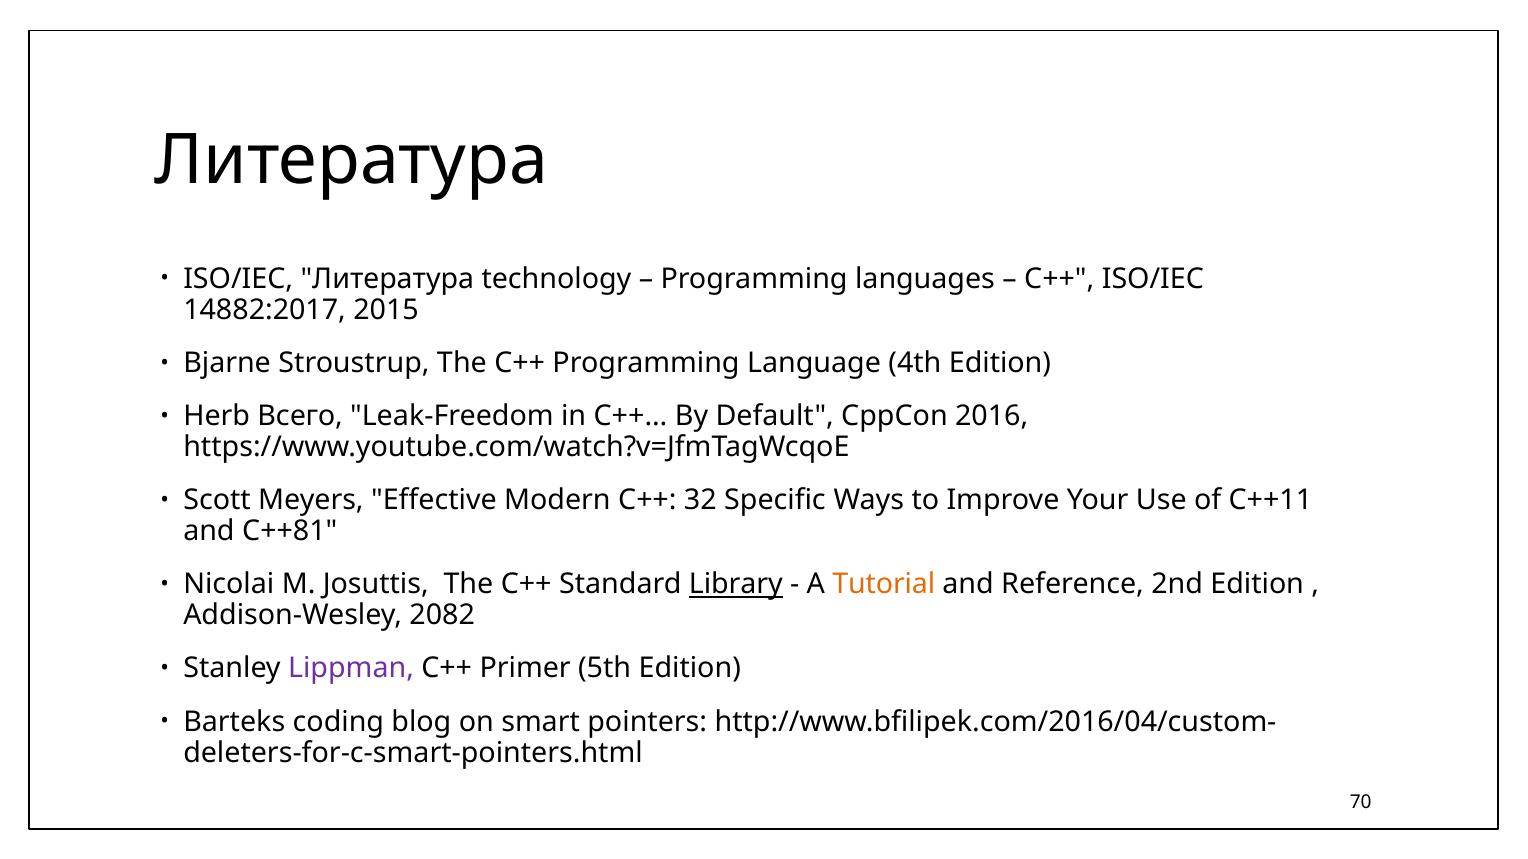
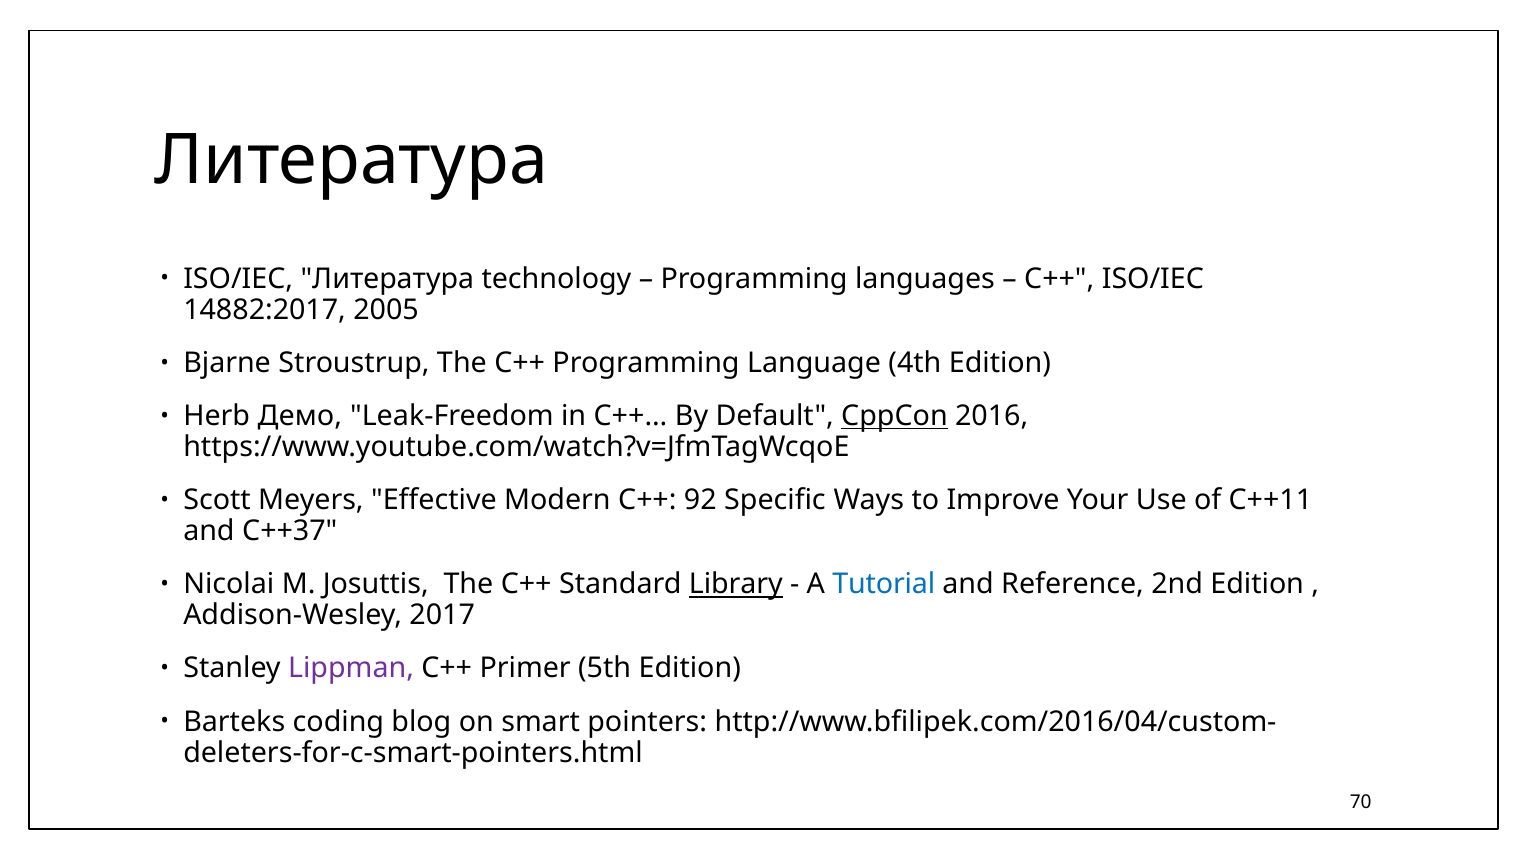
2015: 2015 -> 2005
Всего: Всего -> Демо
CppCon underline: none -> present
32: 32 -> 92
C++81: C++81 -> C++37
Tutorial colour: orange -> blue
2082: 2082 -> 2017
